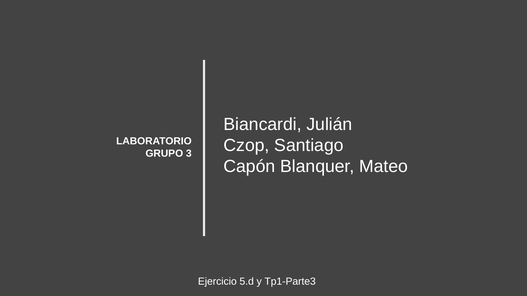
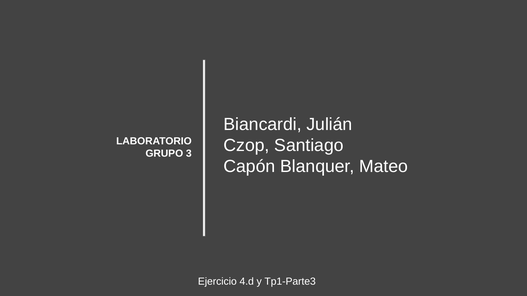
5.d: 5.d -> 4.d
